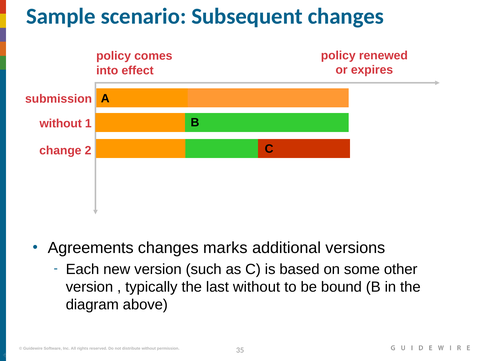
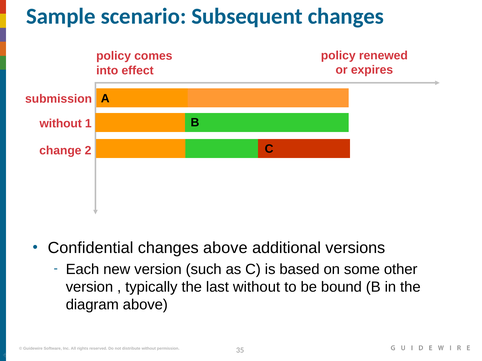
Agreements: Agreements -> Confidential
changes marks: marks -> above
